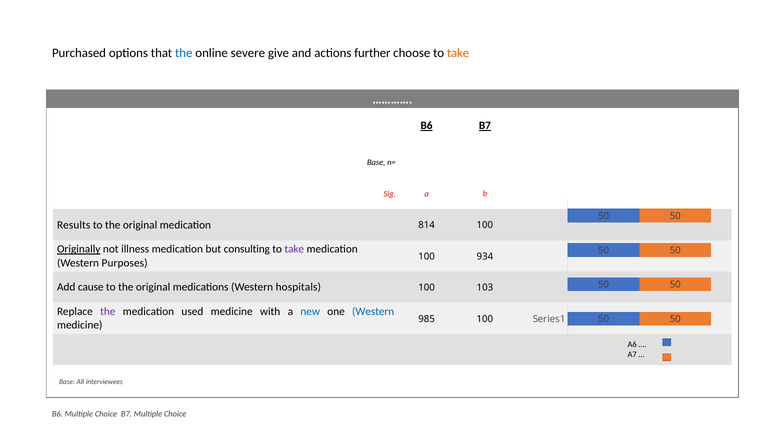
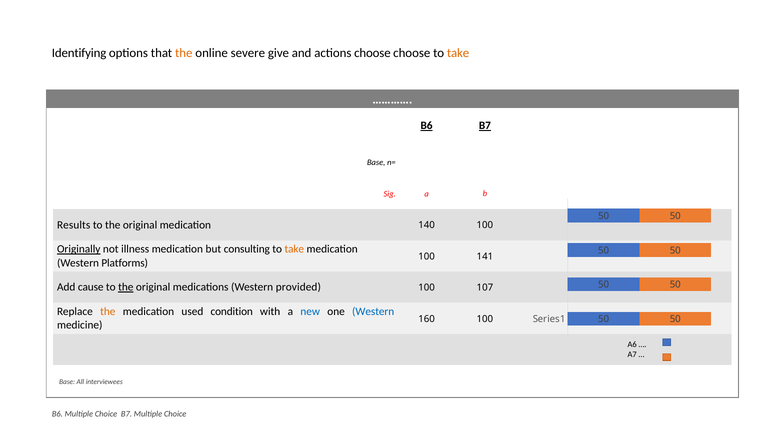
Purchased: Purchased -> Identifying
the at (184, 53) colour: blue -> orange
actions further: further -> choose
814: 814 -> 140
take at (294, 249) colour: purple -> orange
Purposes: Purposes -> Platforms
934: 934 -> 141
the at (126, 287) underline: none -> present
hospitals: hospitals -> provided
103: 103 -> 107
the at (108, 312) colour: purple -> orange
used medicine: medicine -> condition
985: 985 -> 160
